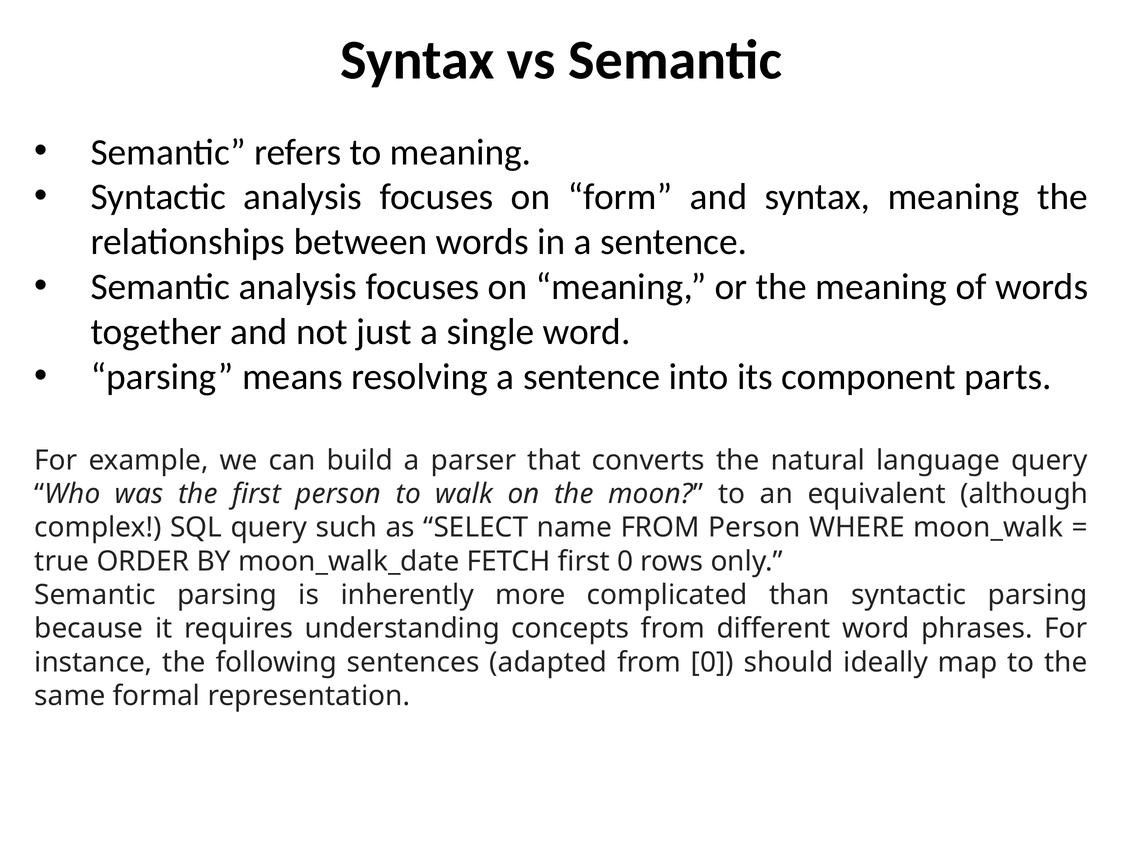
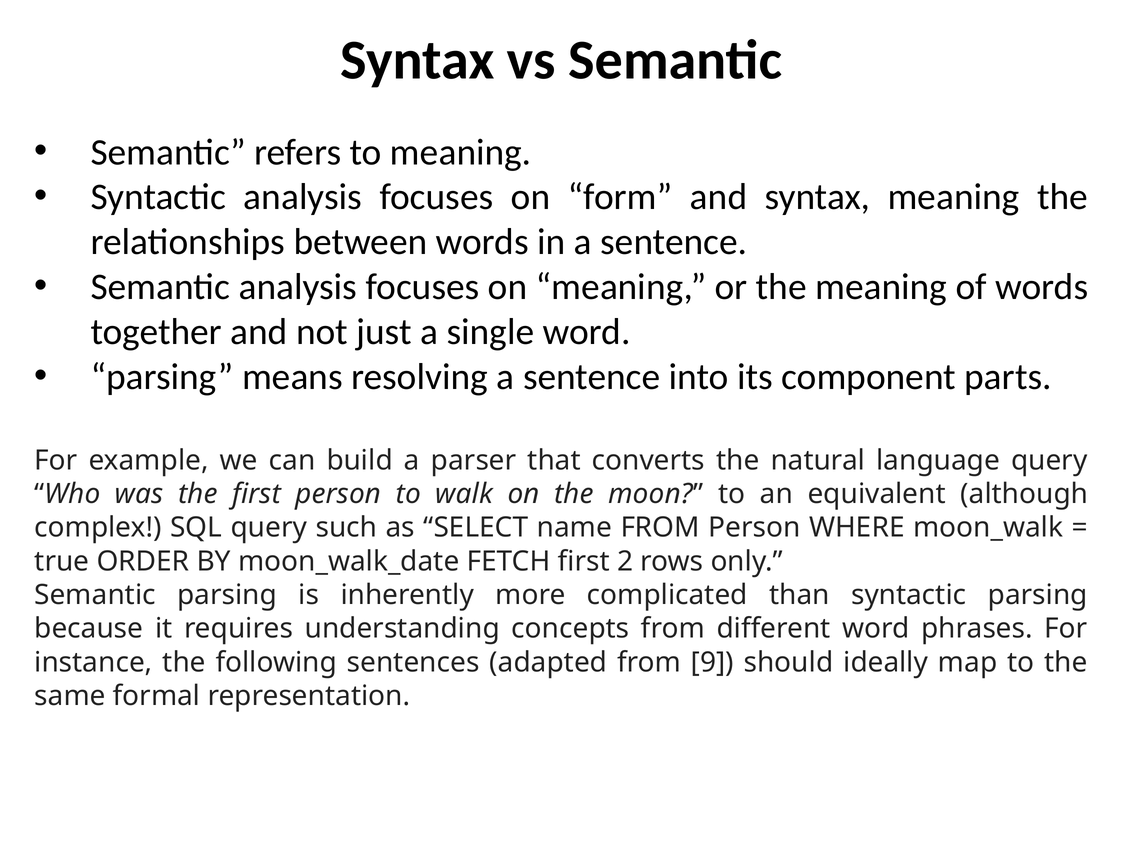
first 0: 0 -> 2
from 0: 0 -> 9
